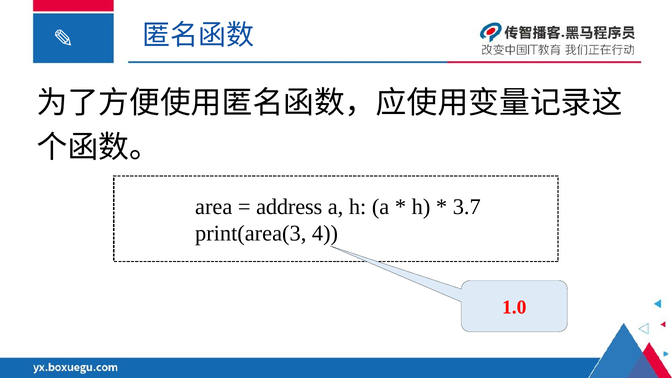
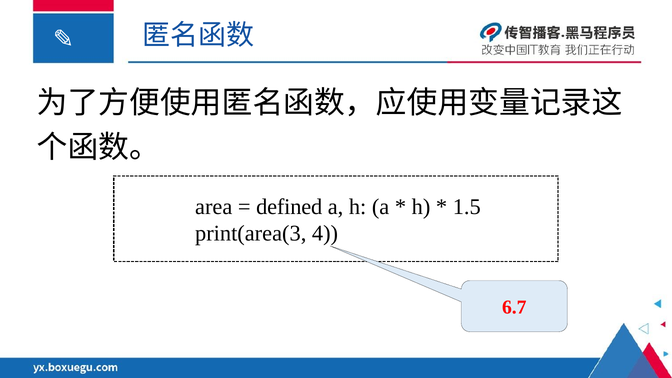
address: address -> defined
3.7: 3.7 -> 1.5
1.0: 1.0 -> 6.7
